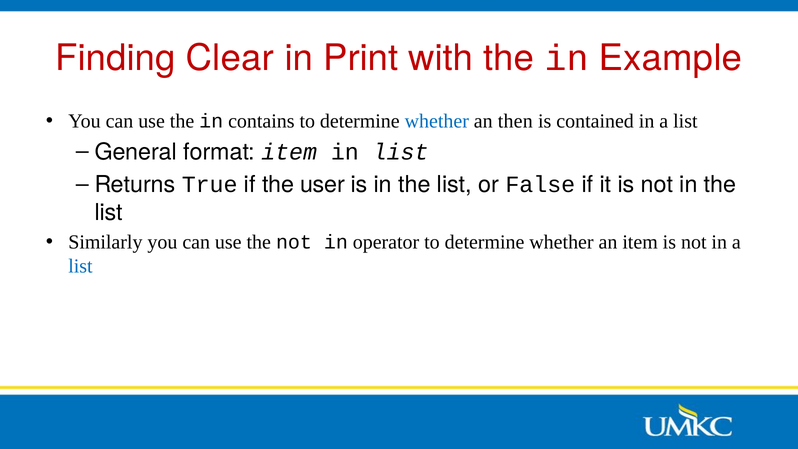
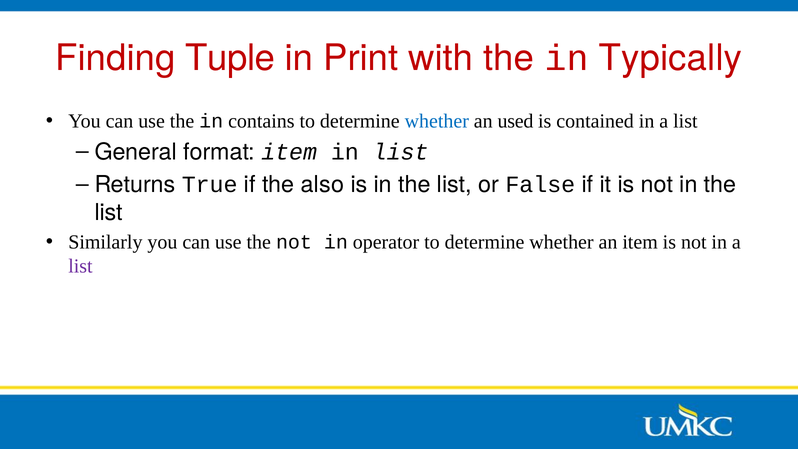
Clear: Clear -> Tuple
Example: Example -> Typically
then: then -> used
user: user -> also
list at (80, 266) colour: blue -> purple
